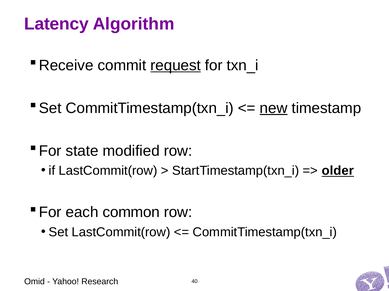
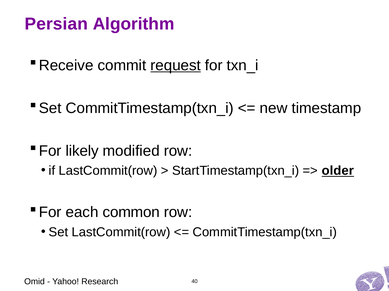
Latency: Latency -> Persian
new underline: present -> none
state: state -> likely
